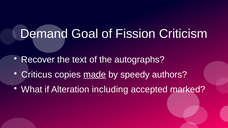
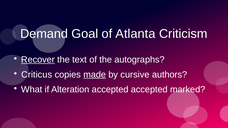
Fission: Fission -> Atlanta
Recover underline: none -> present
speedy: speedy -> cursive
Alteration including: including -> accepted
